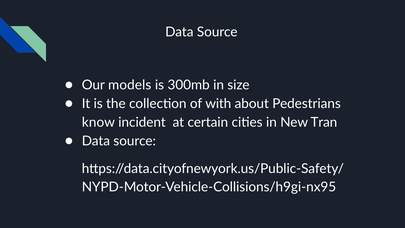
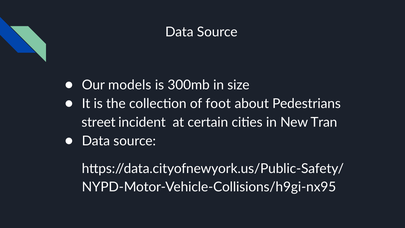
with: with -> foot
know: know -> street
